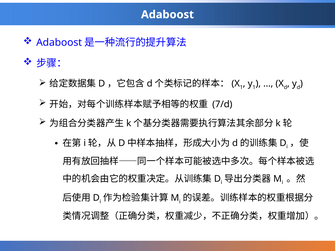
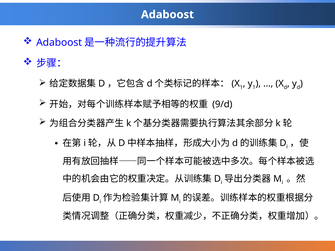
7/d: 7/d -> 9/d
